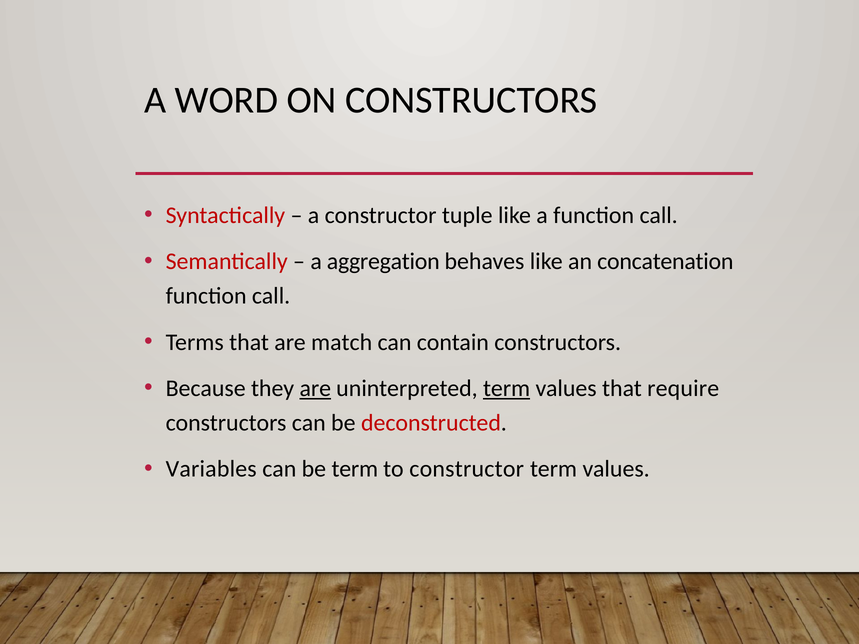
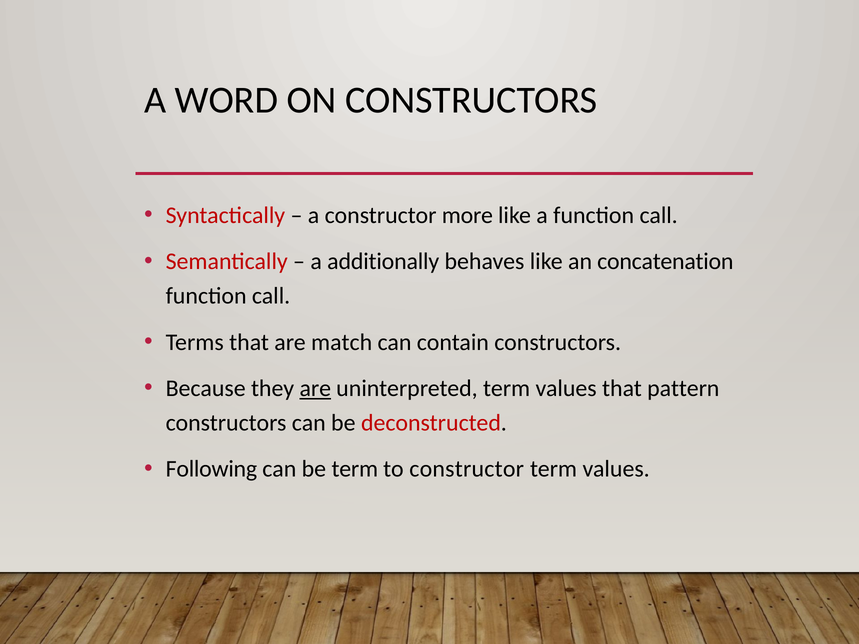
tuple: tuple -> more
aggregation: aggregation -> additionally
term at (507, 389) underline: present -> none
require: require -> pattern
Variables: Variables -> Following
